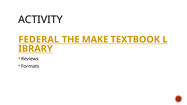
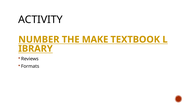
FEDERAL: FEDERAL -> NUMBER
